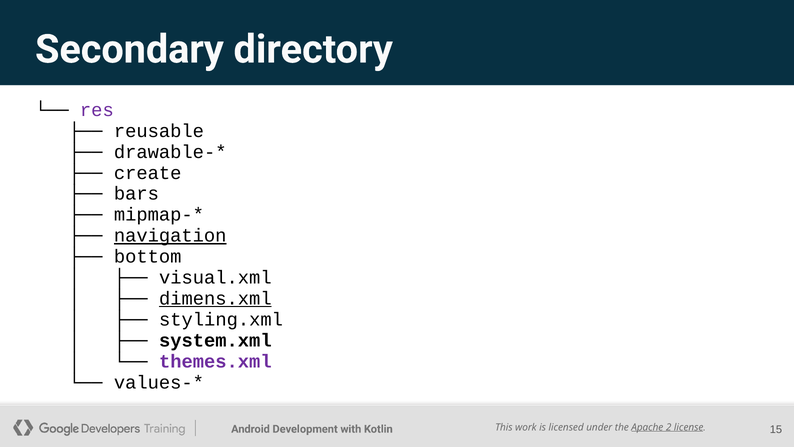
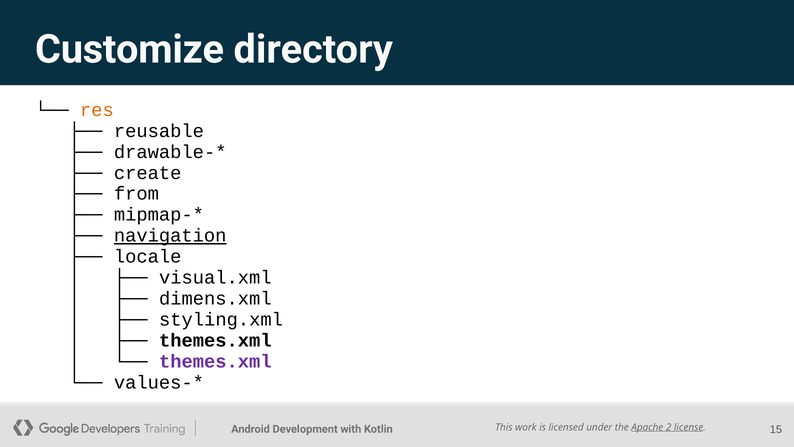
Secondary: Secondary -> Customize
res colour: purple -> orange
bars: bars -> from
bottom: bottom -> locale
dimens.xml underline: present -> none
system.xml at (215, 340): system.xml -> themes.xml
